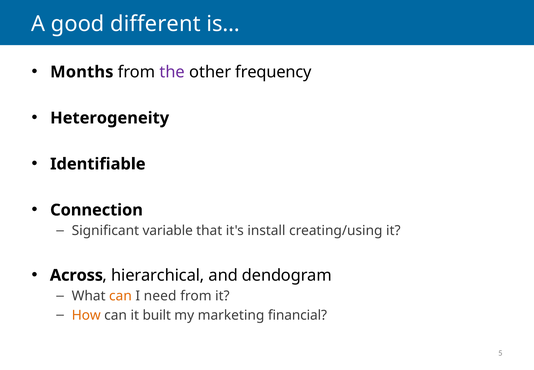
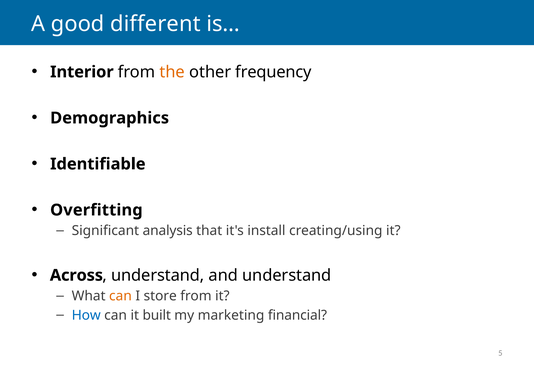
Months: Months -> Interior
the colour: purple -> orange
Heterogeneity: Heterogeneity -> Demographics
Connection: Connection -> Overfitting
variable: variable -> analysis
hierarchical at (158, 275): hierarchical -> understand
and dendogram: dendogram -> understand
need: need -> store
How colour: orange -> blue
